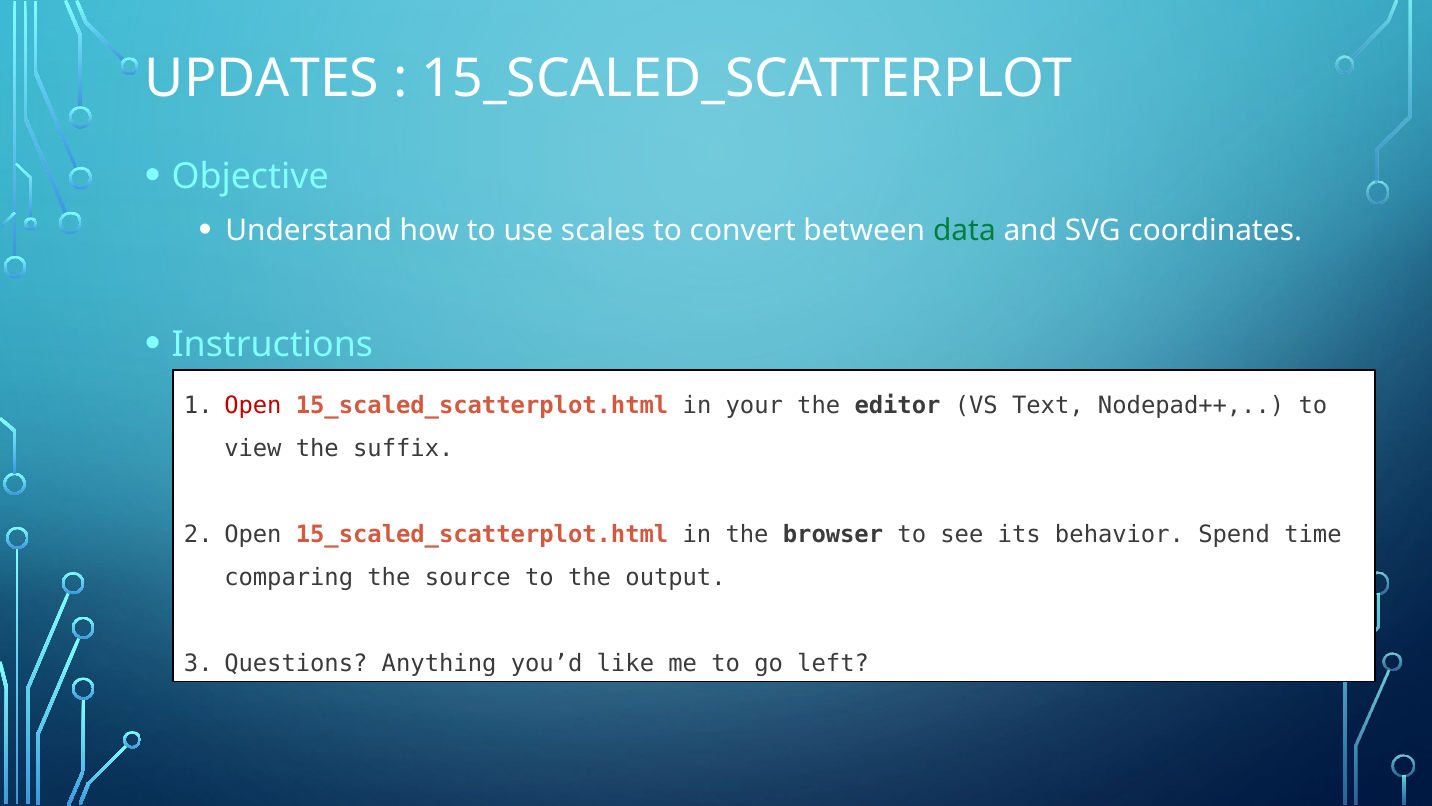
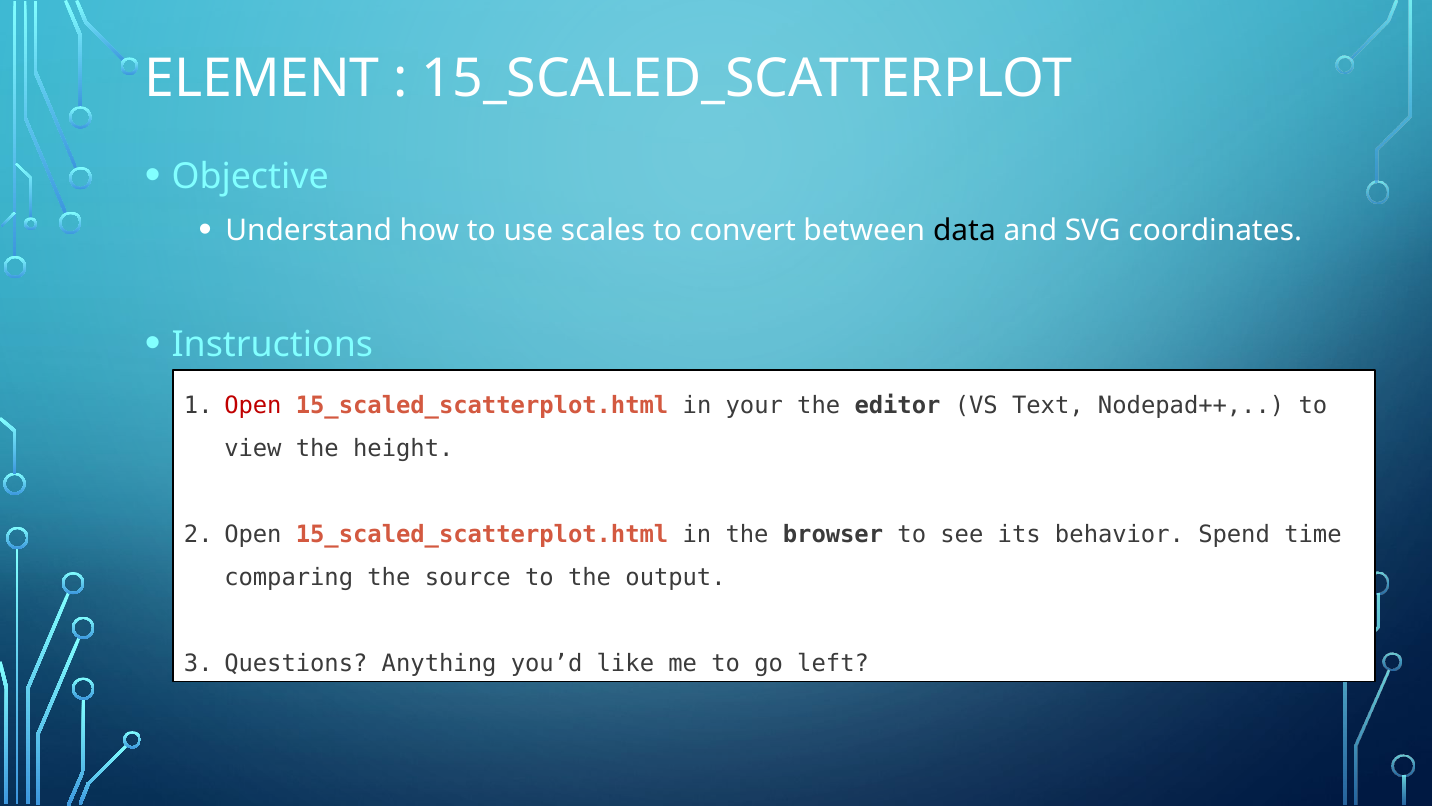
UPDATES: UPDATES -> ELEMENT
data colour: green -> black
suffix: suffix -> height
